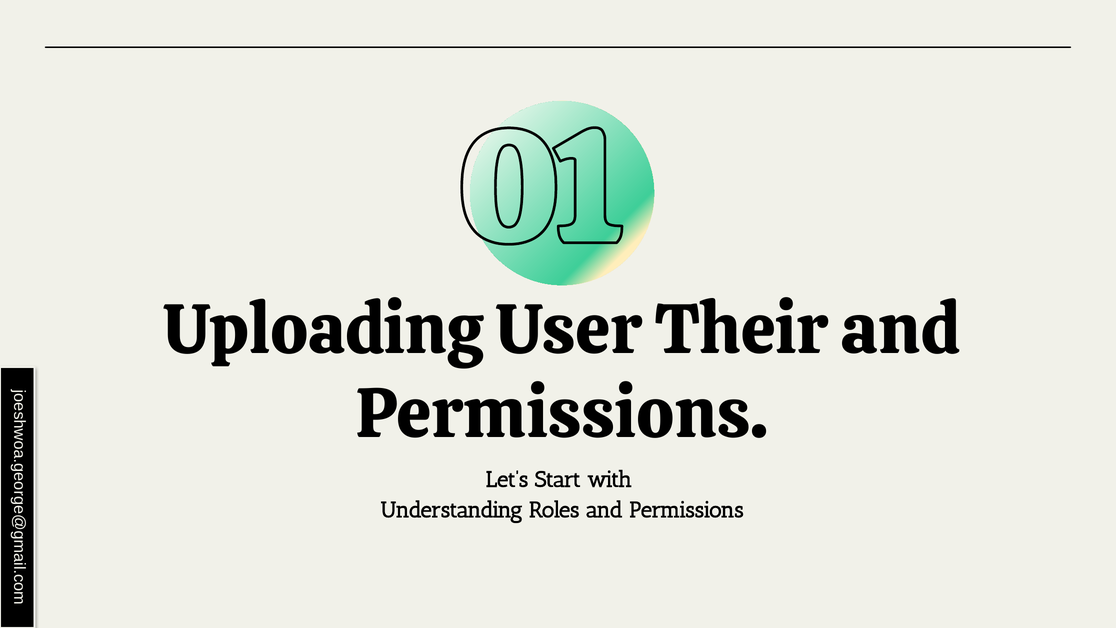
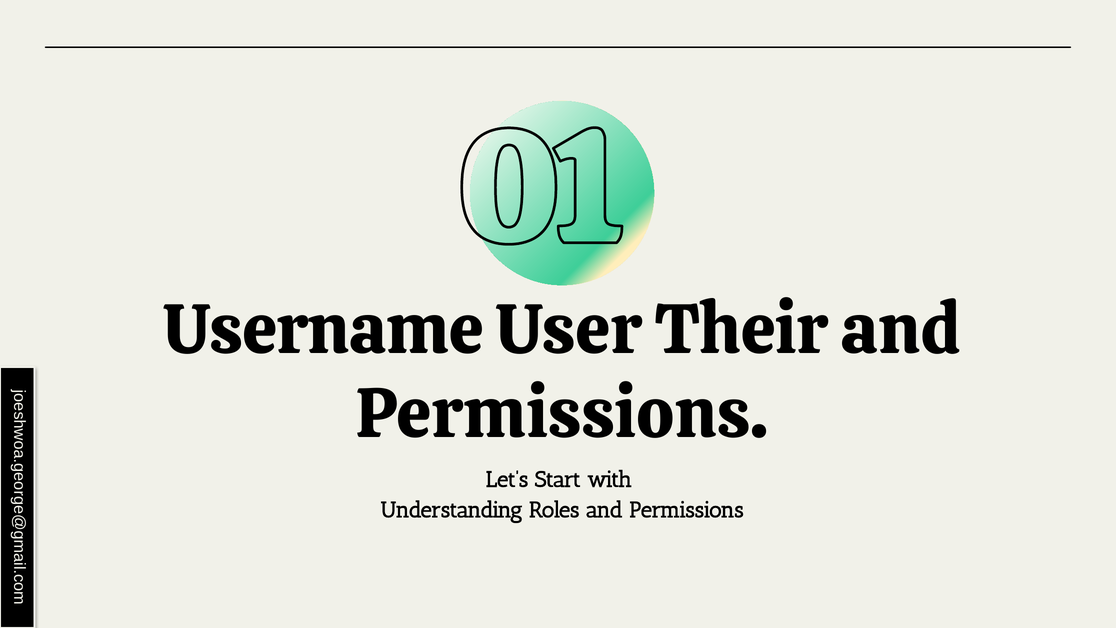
Uploading: Uploading -> Username
